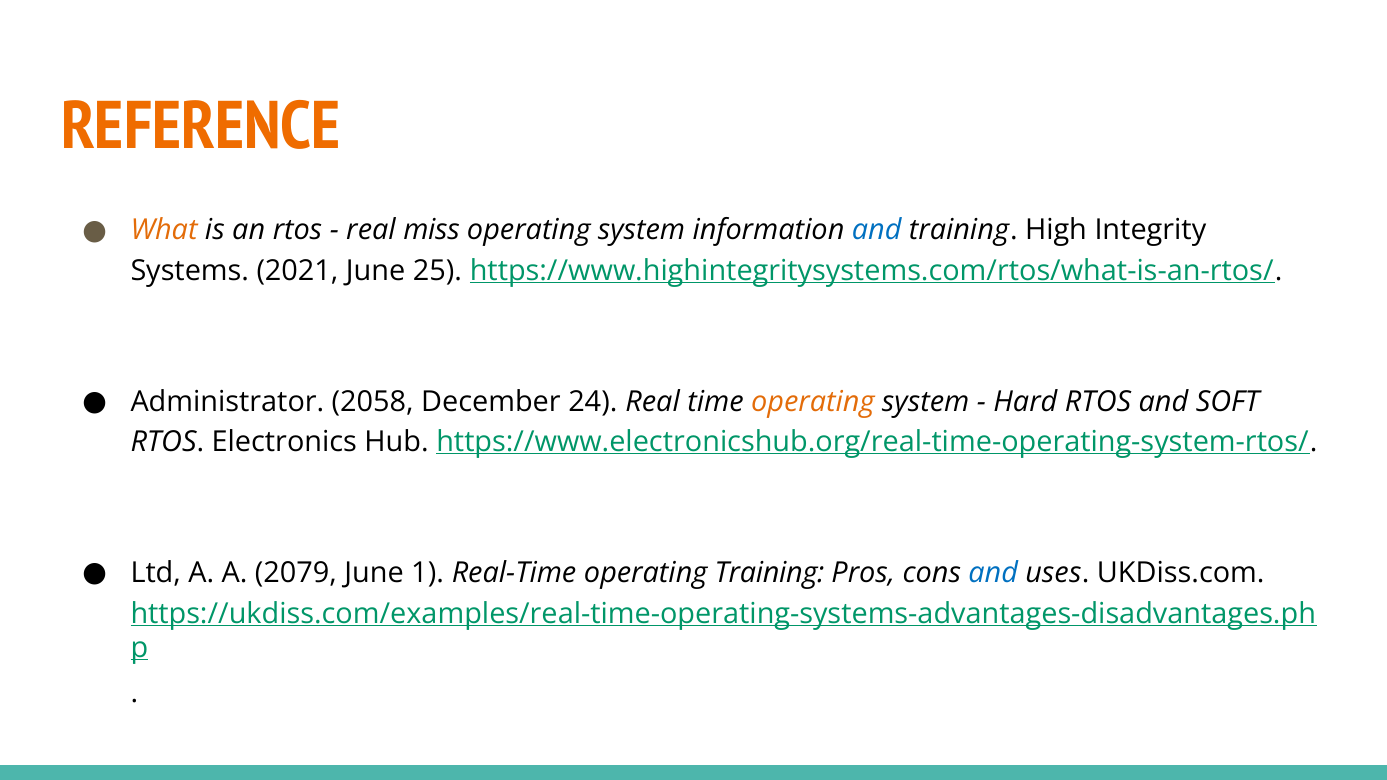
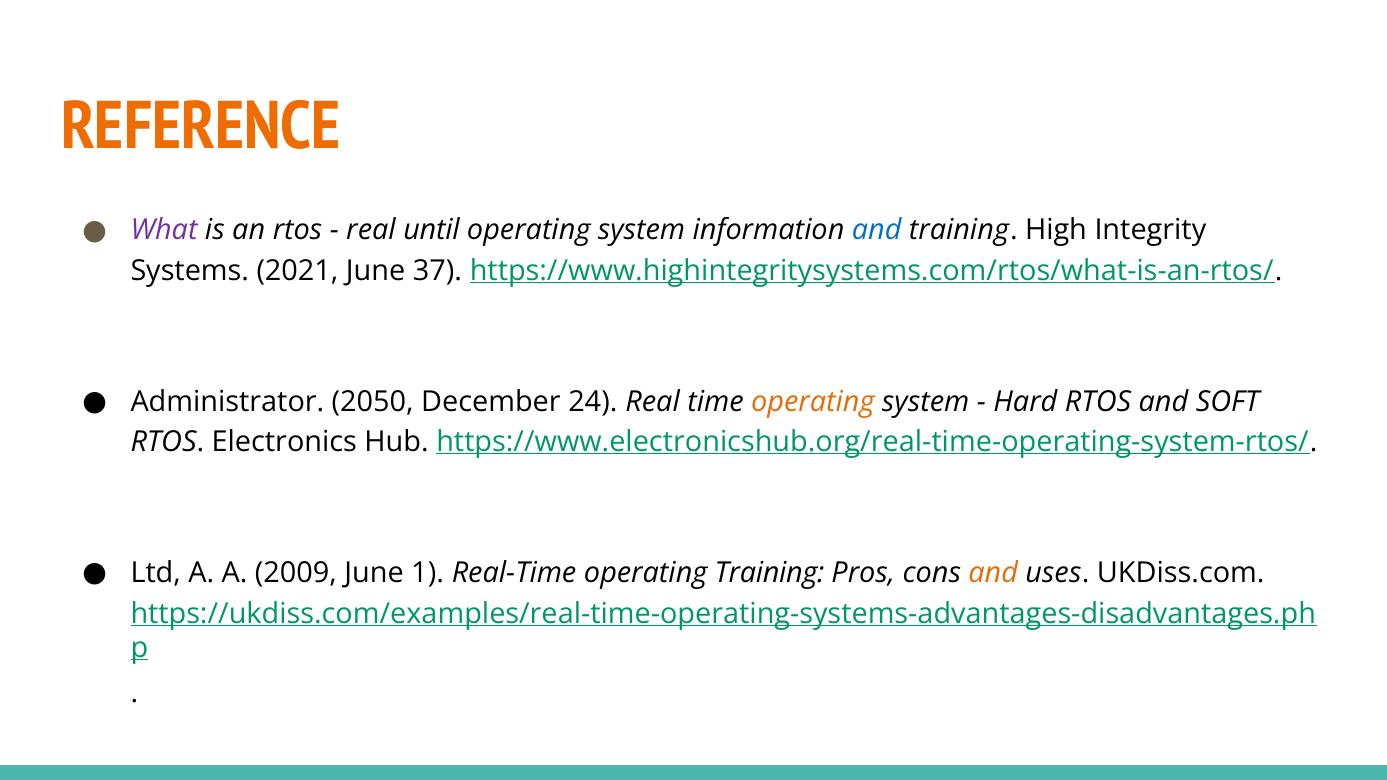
What colour: orange -> purple
miss: miss -> until
25: 25 -> 37
2058: 2058 -> 2050
2079: 2079 -> 2009
and at (993, 573) colour: blue -> orange
